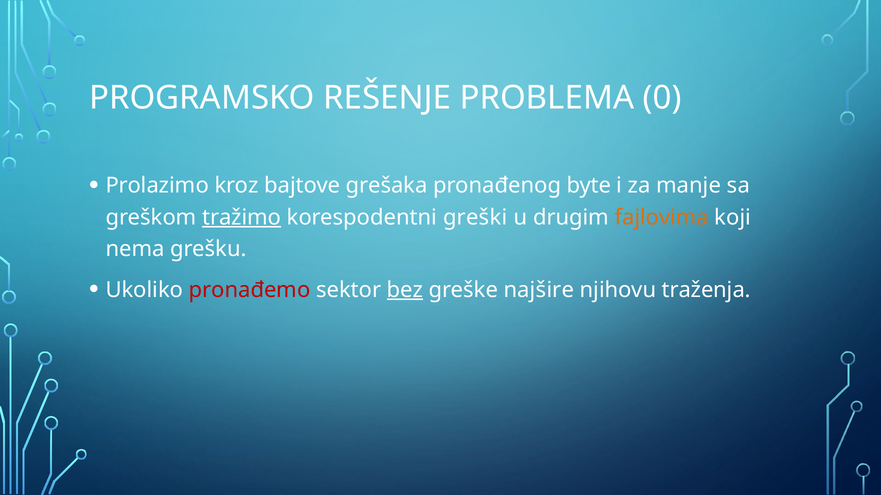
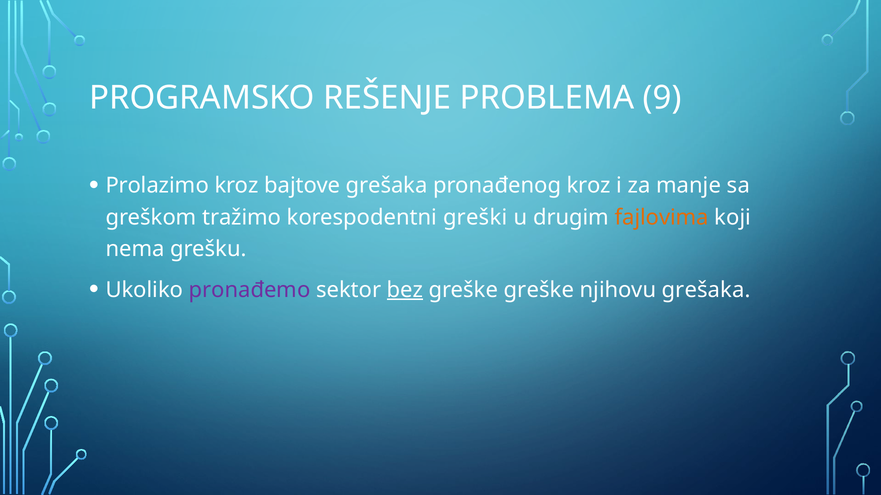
0: 0 -> 9
pronađenog byte: byte -> kroz
tražimo underline: present -> none
pronađemo colour: red -> purple
greške najšire: najšire -> greške
njihovu traženja: traženja -> grešaka
